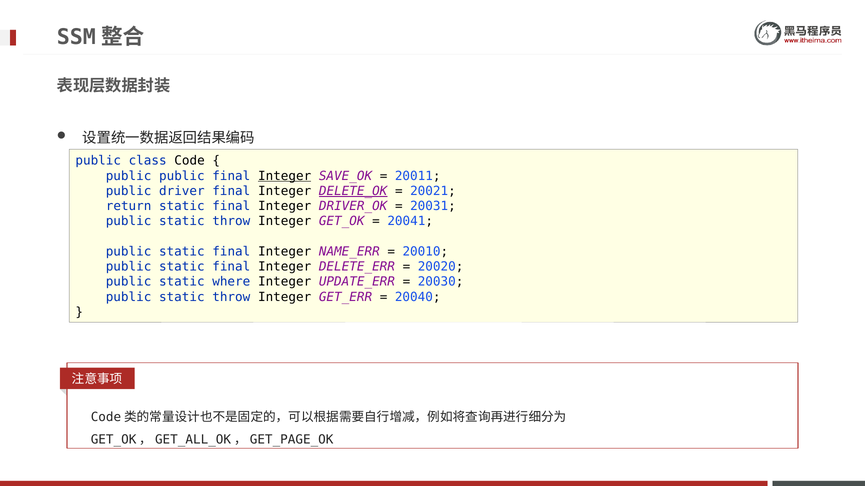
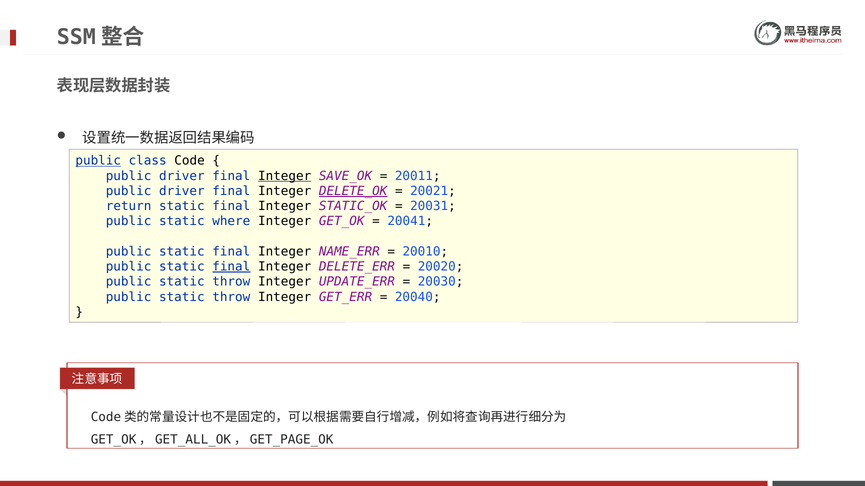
public at (98, 161) underline: none -> present
public at (182, 176): public -> driver
DRIVER_OK: DRIVER_OK -> STATIC_OK
throw at (231, 222): throw -> where
final at (231, 267) underline: none -> present
where at (231, 282): where -> throw
